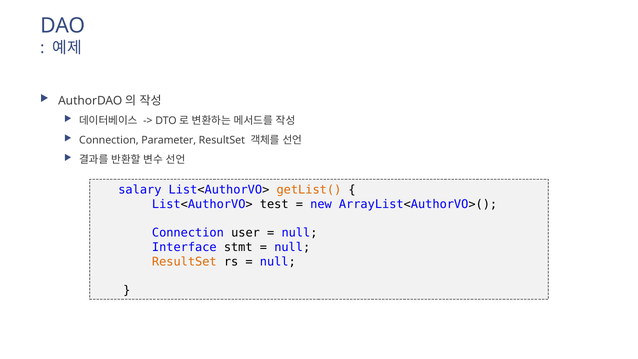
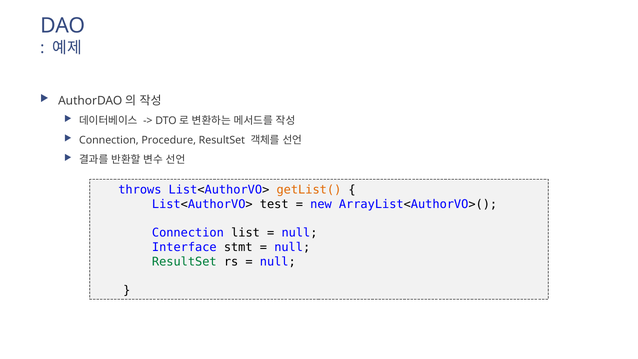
Parameter: Parameter -> Procedure
salary: salary -> throws
user: user -> list
ResultSet at (184, 262) colour: orange -> green
